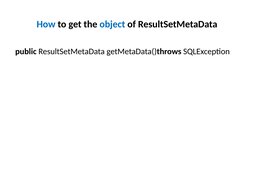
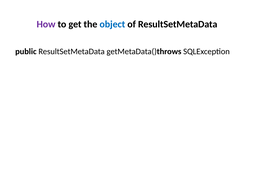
How colour: blue -> purple
